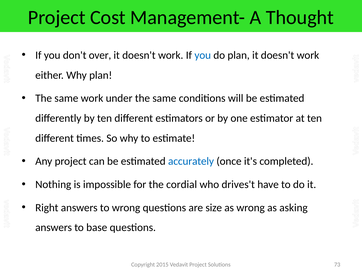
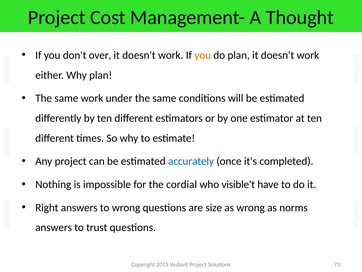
you at (203, 55) colour: blue -> orange
drives't: drives't -> visible't
asking: asking -> norms
base: base -> trust
